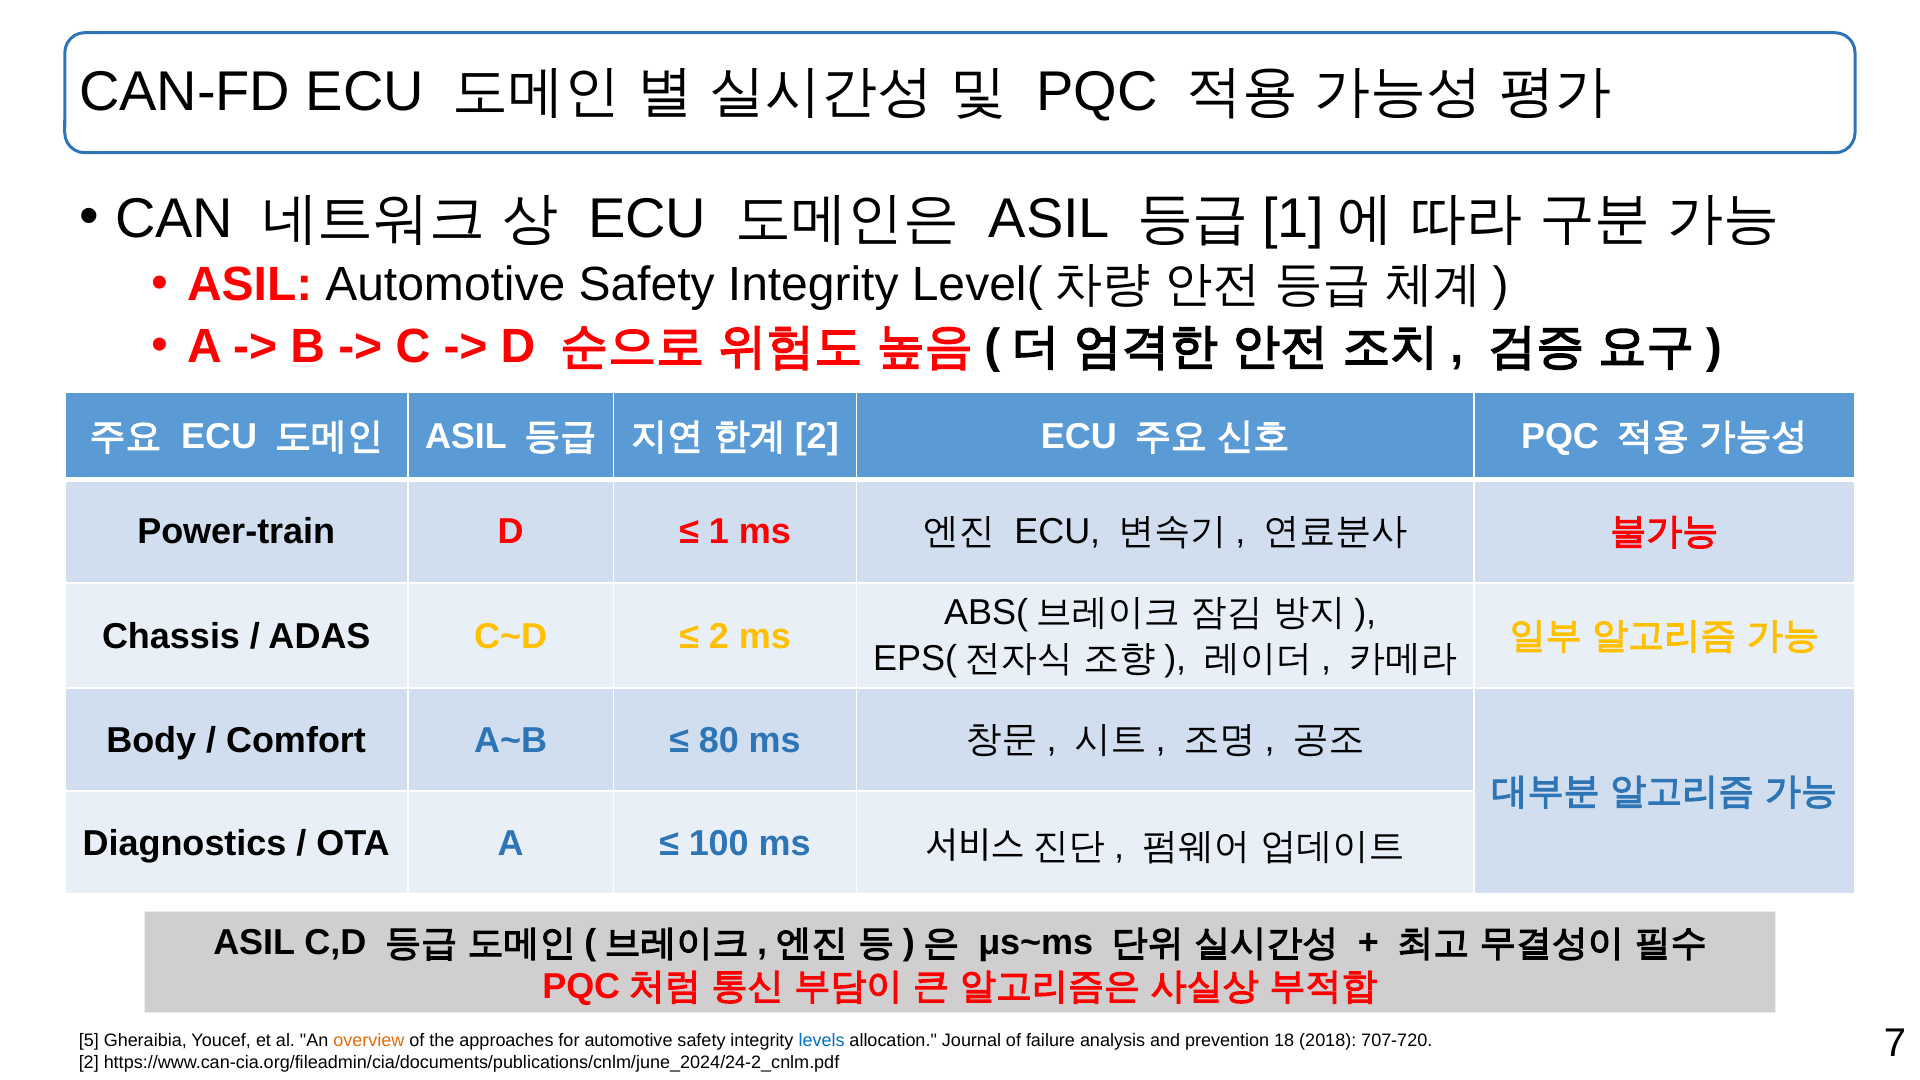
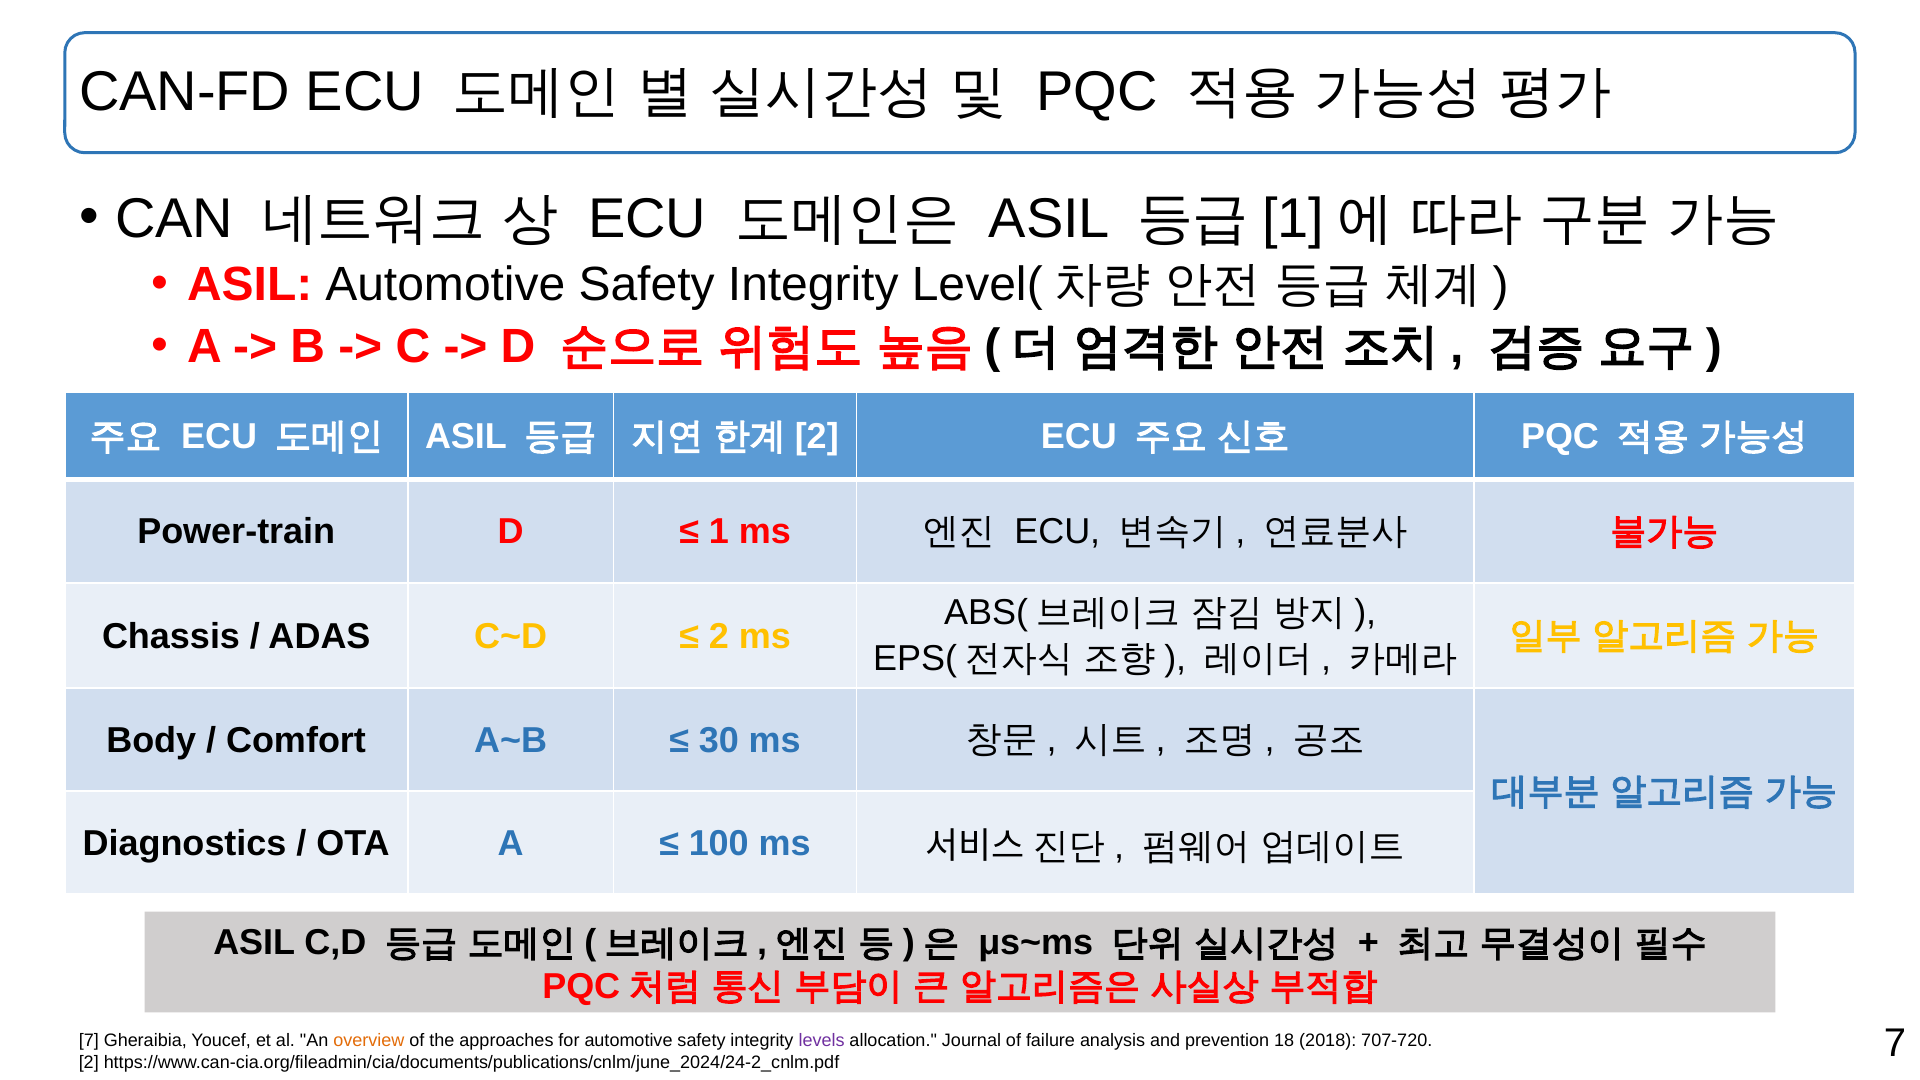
80: 80 -> 30
5 at (89, 1041): 5 -> 7
levels colour: blue -> purple
